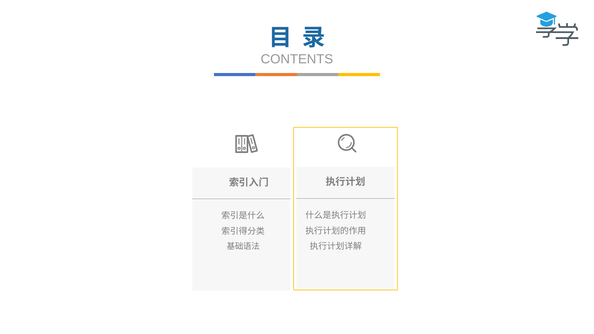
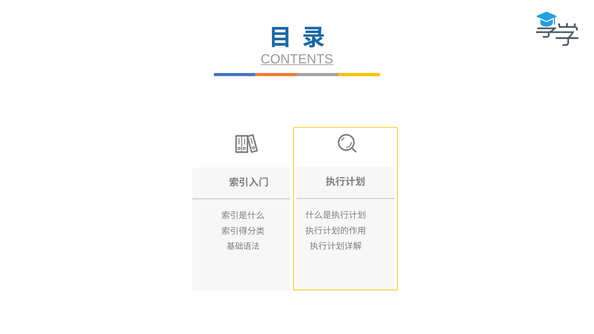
CONTENTS underline: none -> present
